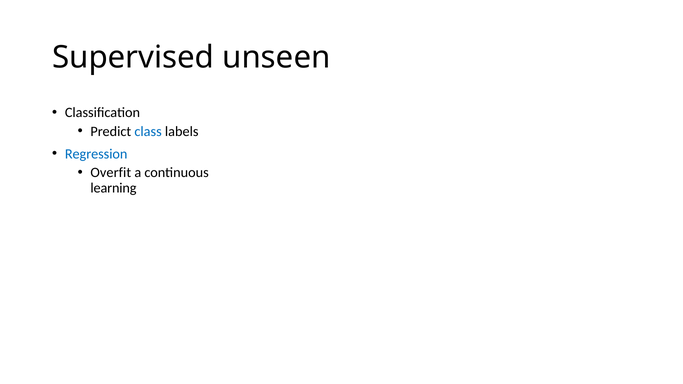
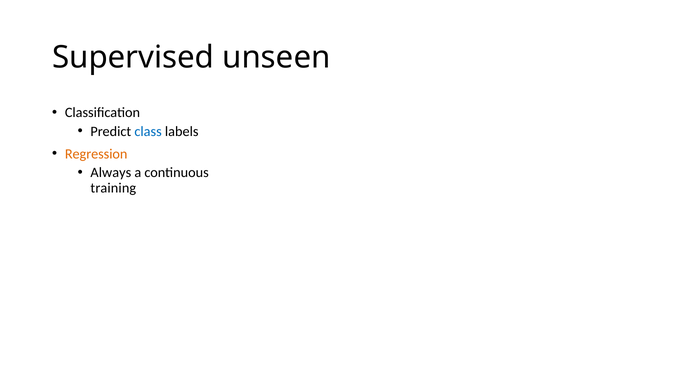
Regression colour: blue -> orange
Overfit: Overfit -> Always
learning: learning -> training
